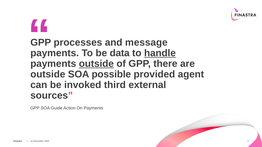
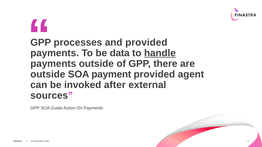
and message: message -> provided
outside at (96, 64) underline: present -> none
possible: possible -> payment
third: third -> after
